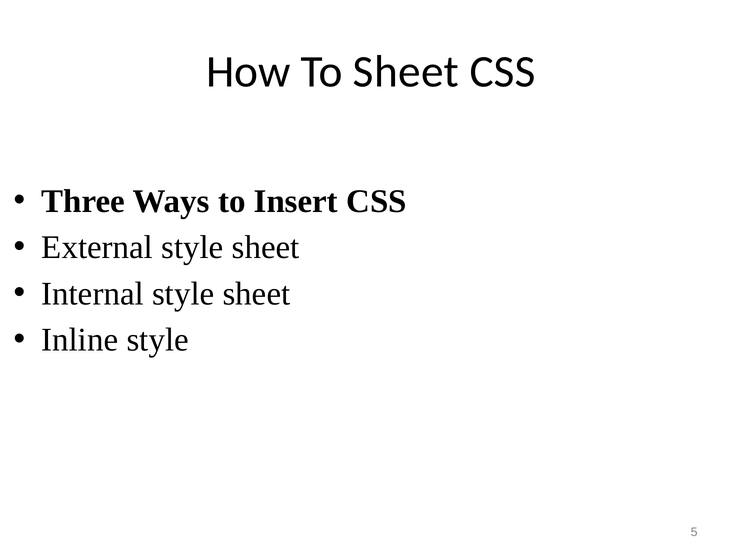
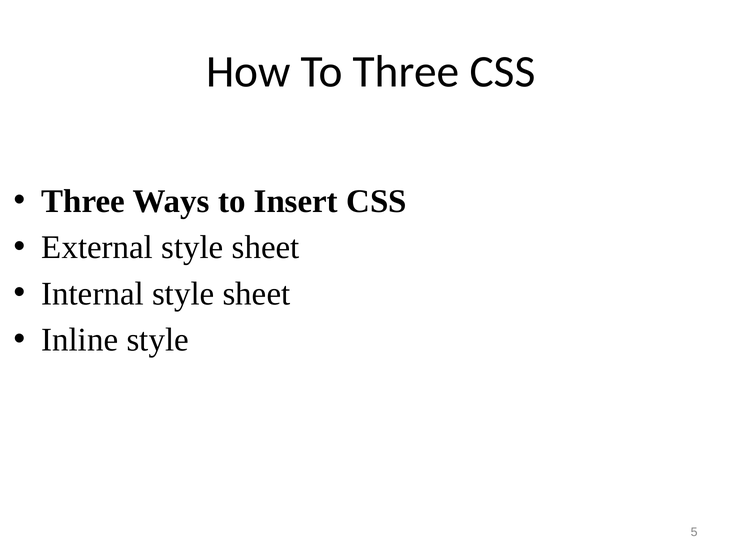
To Sheet: Sheet -> Three
